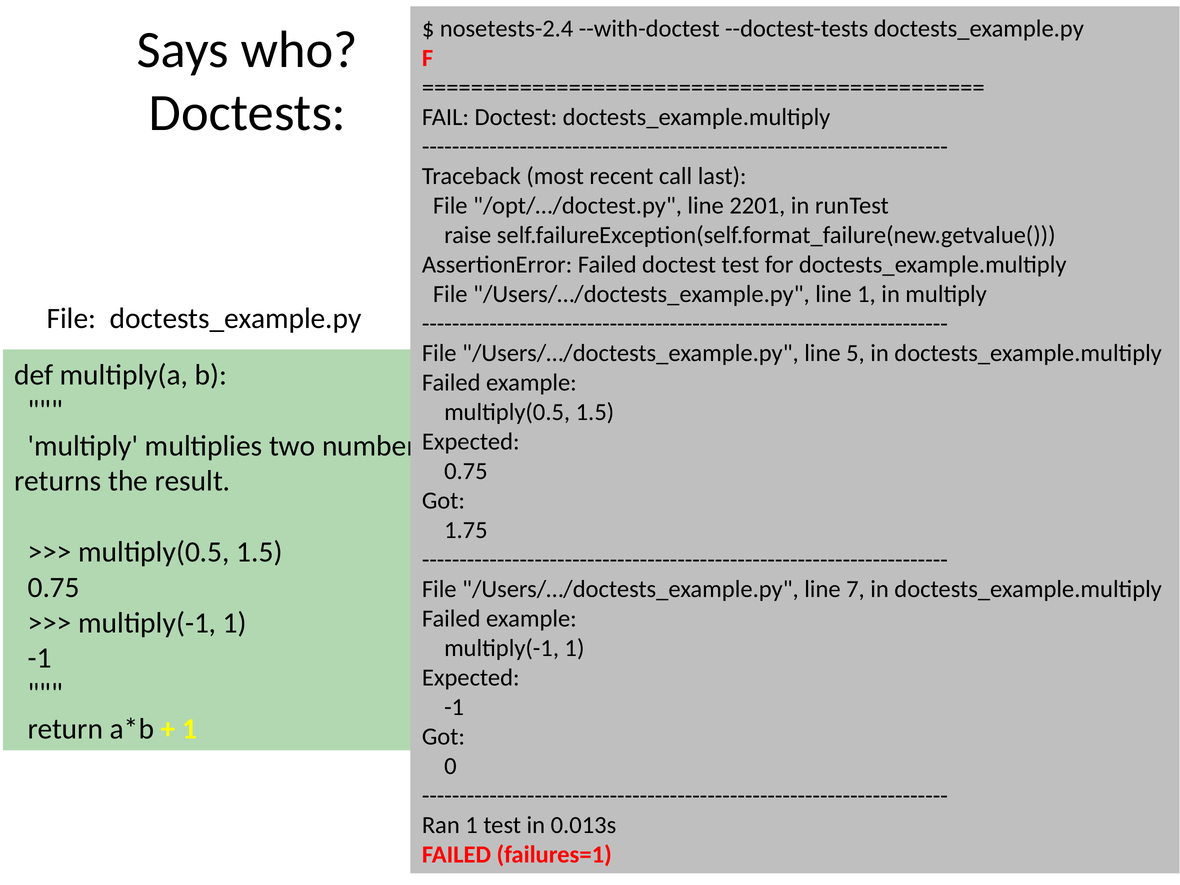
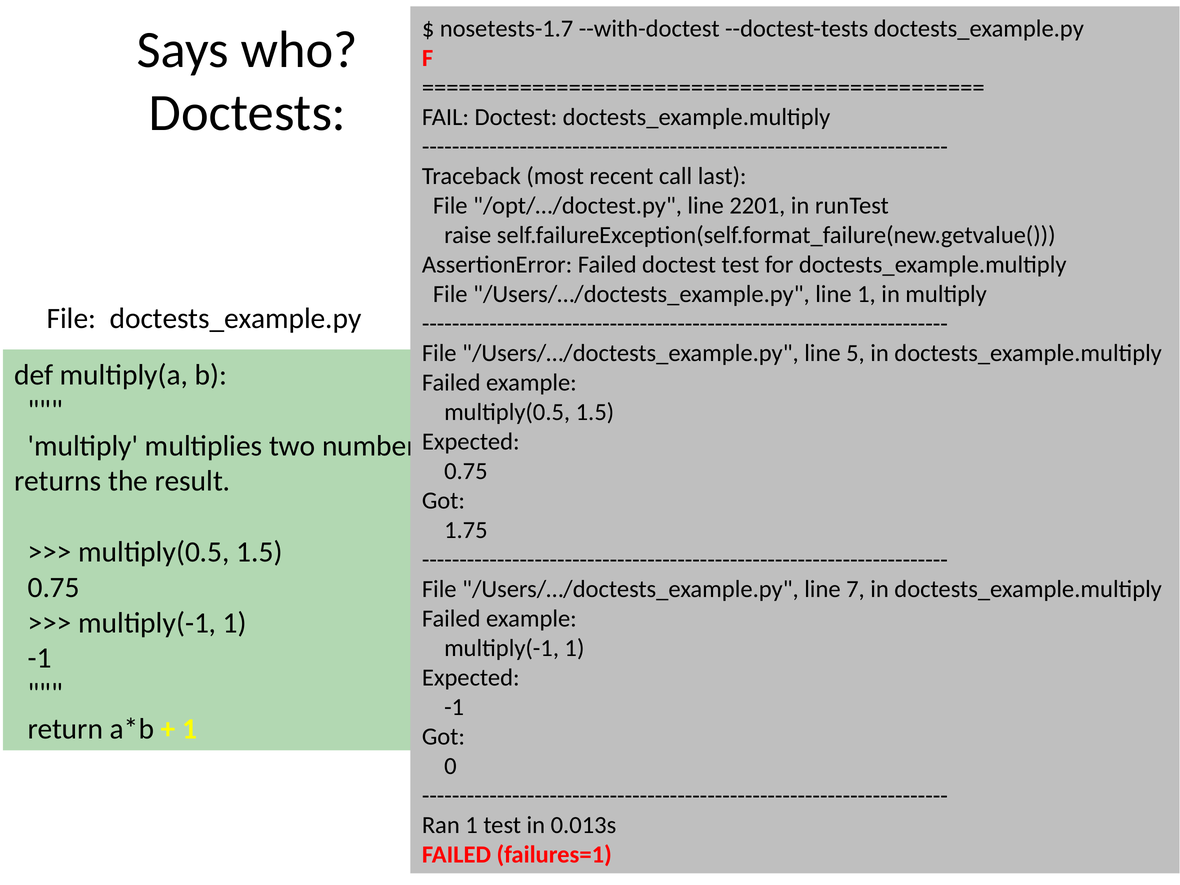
nosetests-2.4: nosetests-2.4 -> nosetests-1.7
